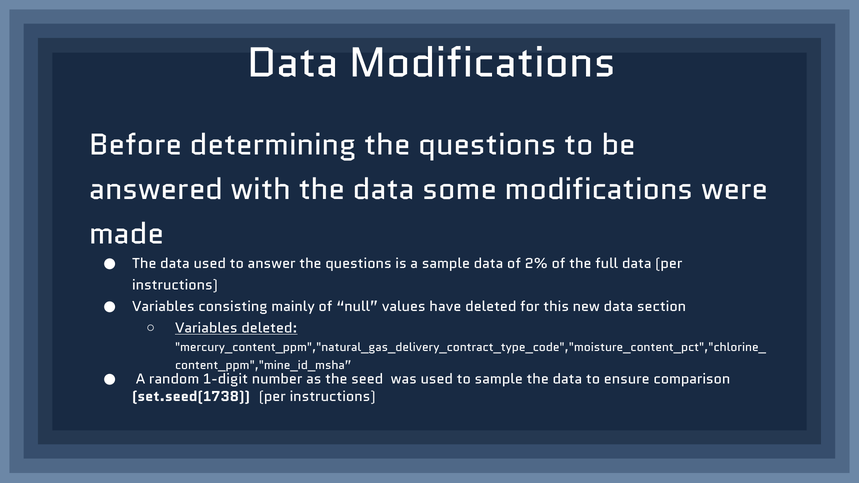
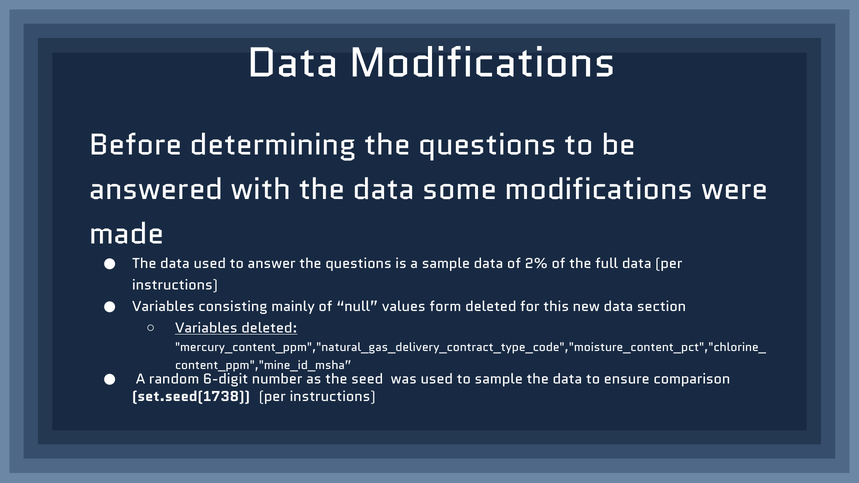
have: have -> form
1-digit: 1-digit -> 6-digit
